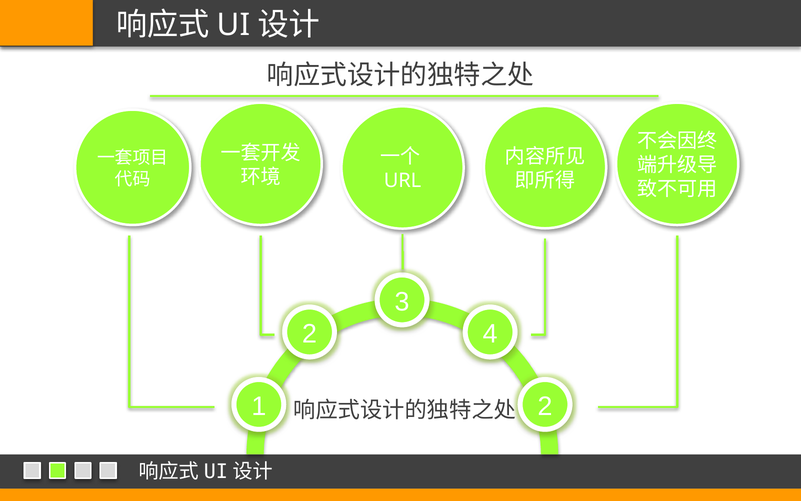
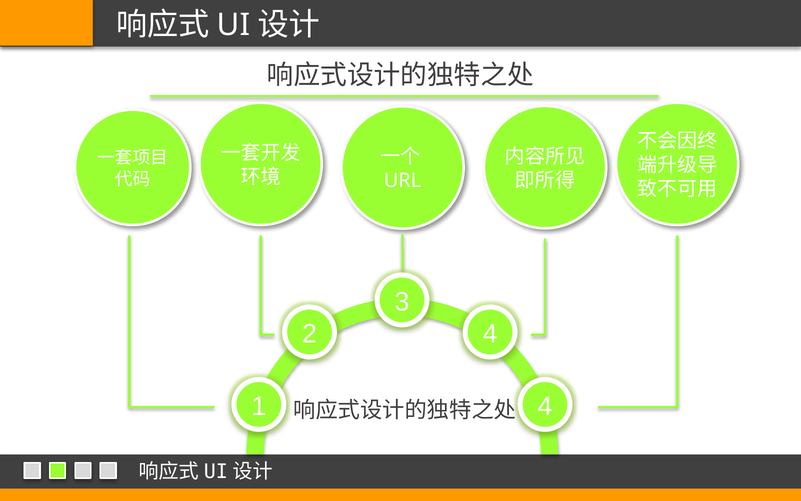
1 2: 2 -> 4
